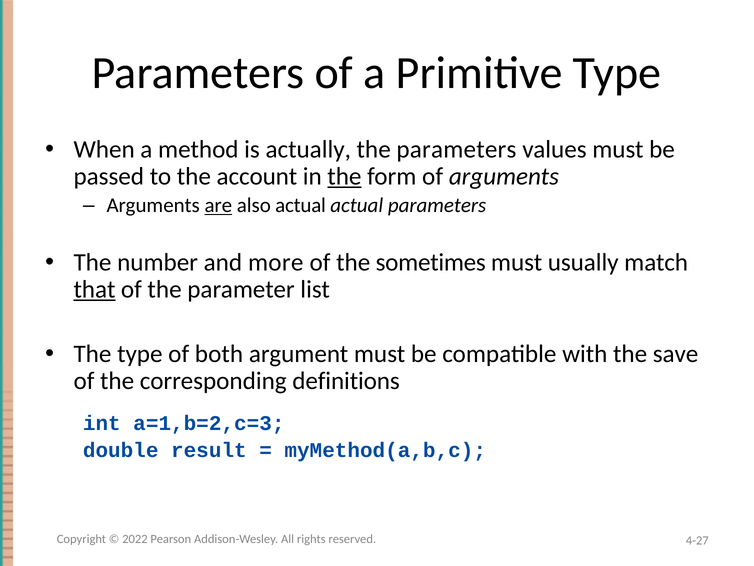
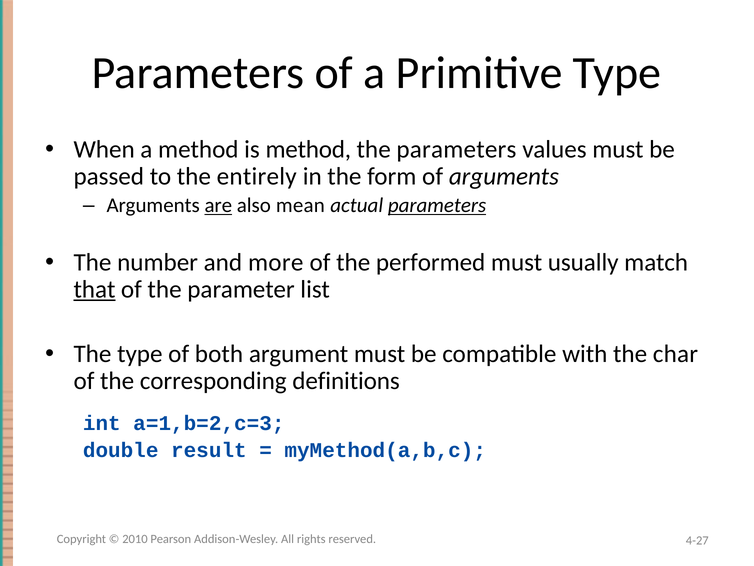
is actually: actually -> method
account: account -> entirely
the at (344, 176) underline: present -> none
also actual: actual -> mean
parameters at (437, 205) underline: none -> present
sometimes: sometimes -> performed
save: save -> char
2022: 2022 -> 2010
